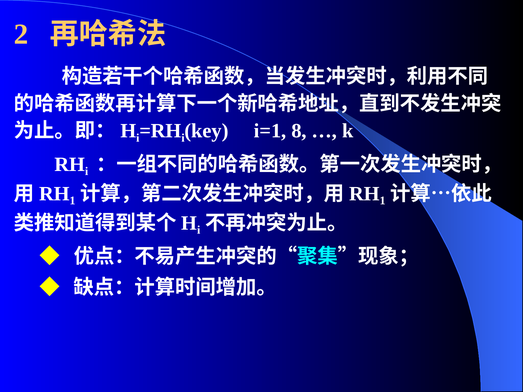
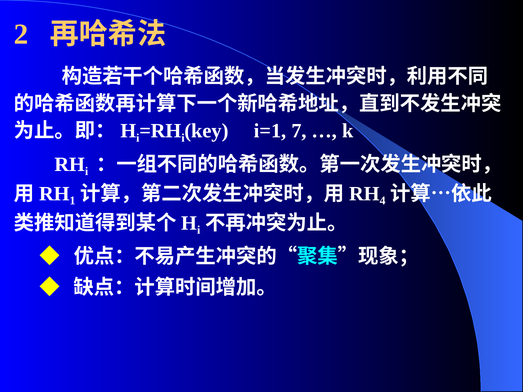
8: 8 -> 7
1 at (383, 201): 1 -> 4
